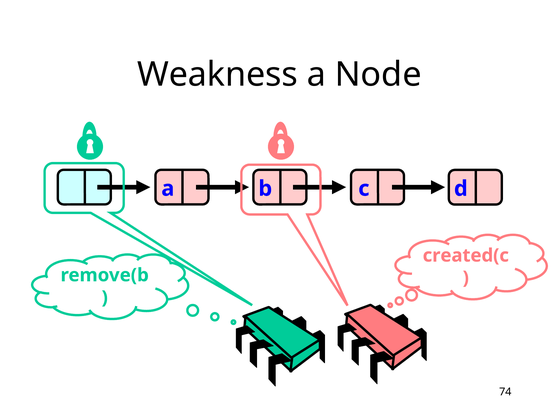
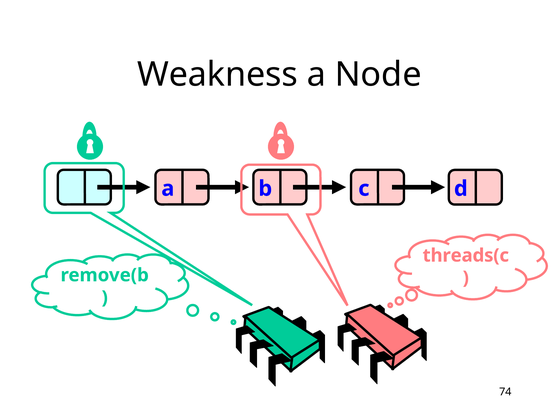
created(c: created(c -> threads(c
